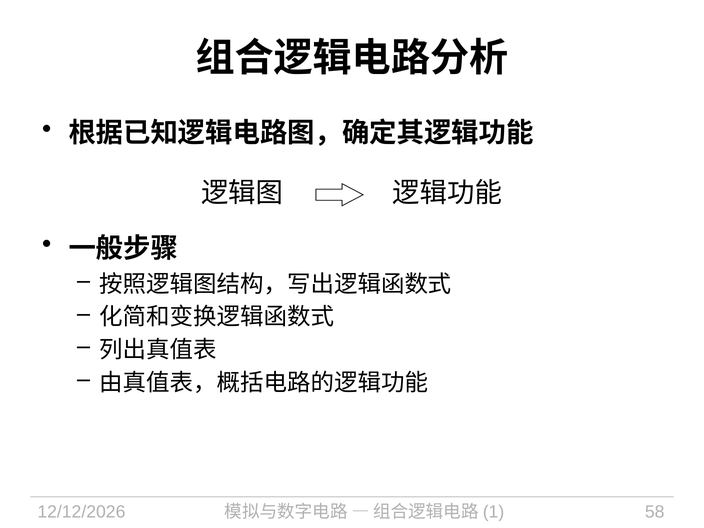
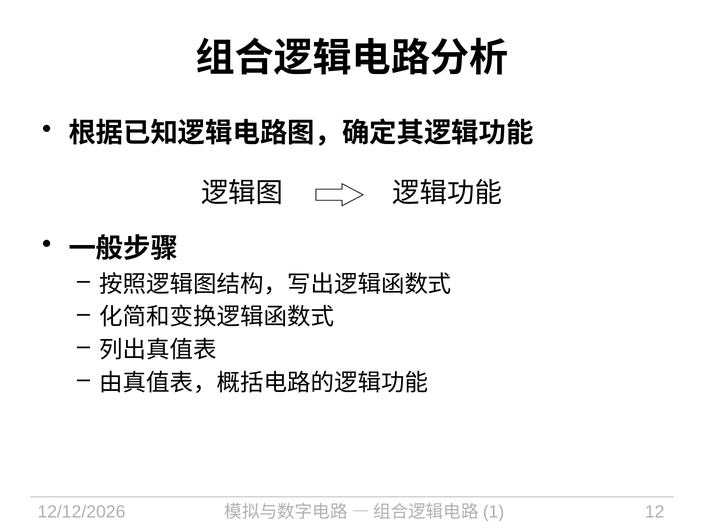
58: 58 -> 12
